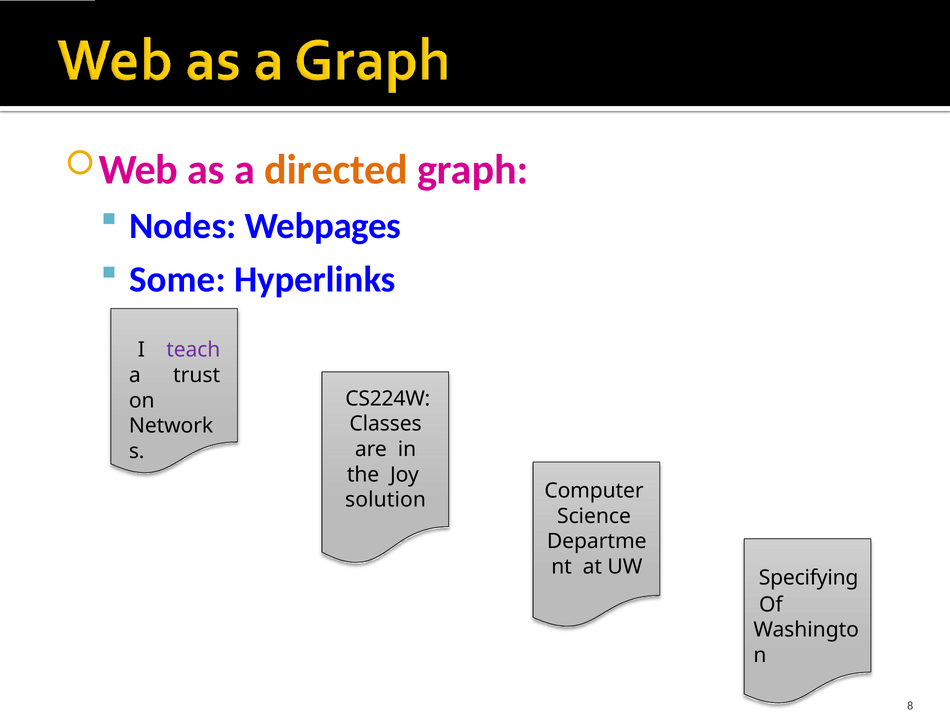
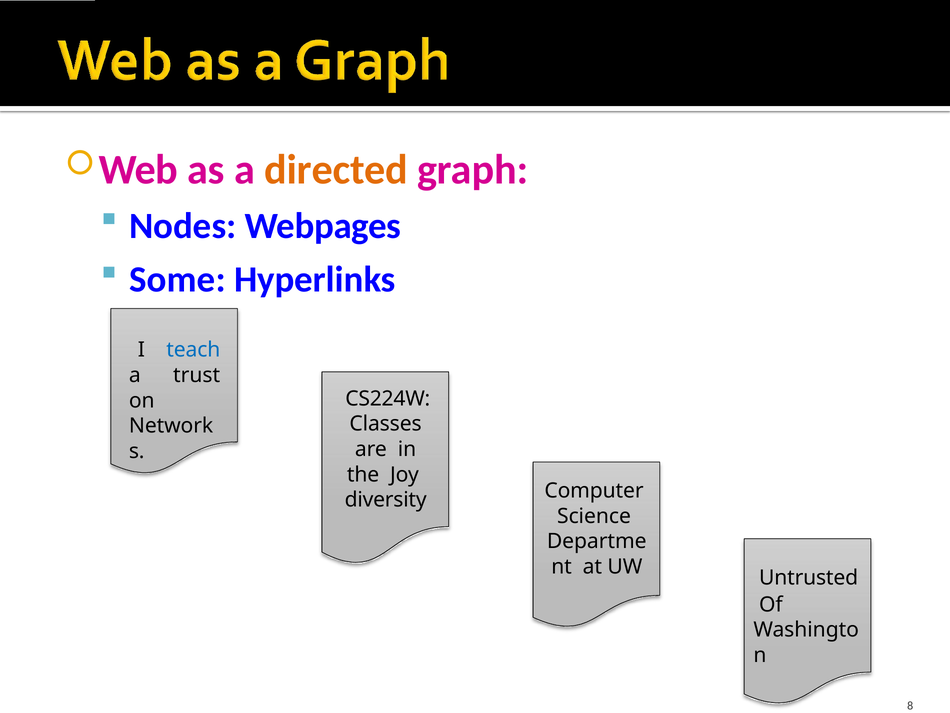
teach colour: purple -> blue
solution: solution -> diversity
Specifying: Specifying -> Untrusted
